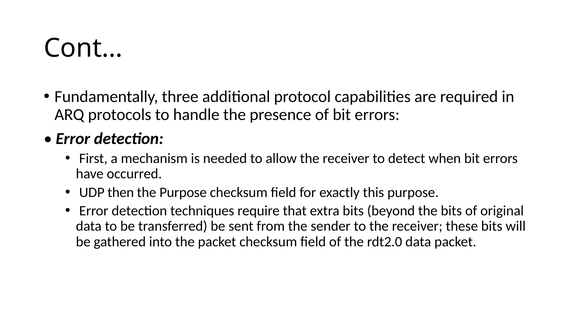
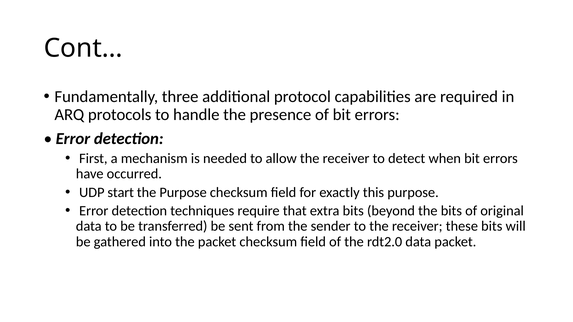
then: then -> start
